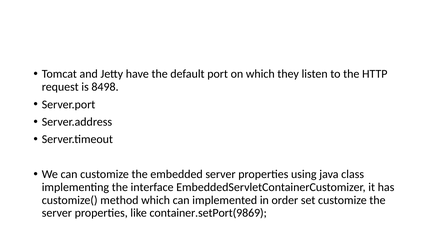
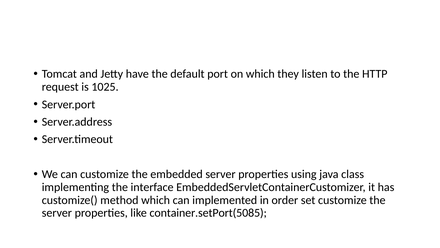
8498: 8498 -> 1025
container.setPort(9869: container.setPort(9869 -> container.setPort(5085
